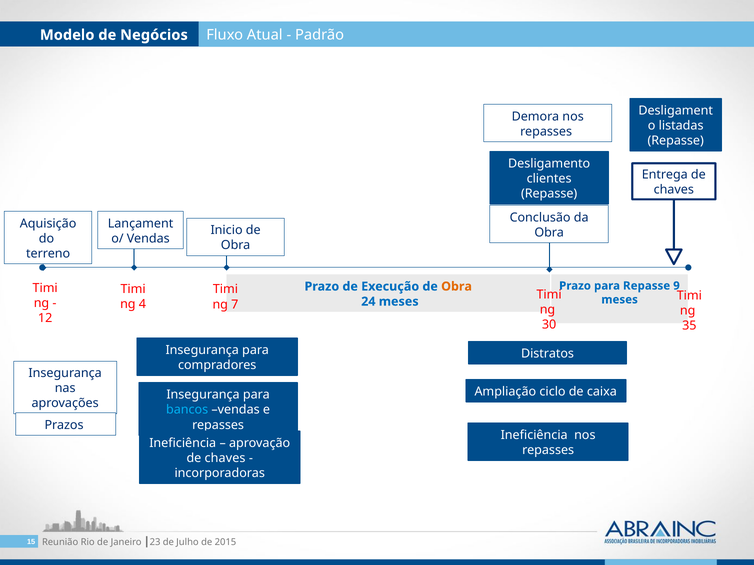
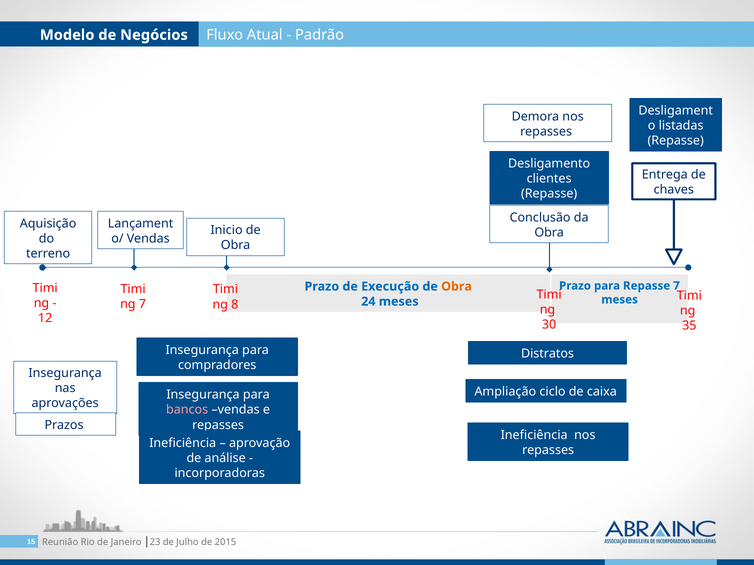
Repasse 9: 9 -> 7
4 at (142, 304): 4 -> 7
7: 7 -> 8
bancos colour: light blue -> pink
chaves at (225, 458): chaves -> análise
